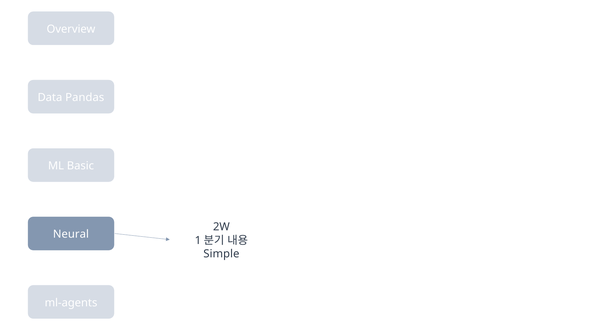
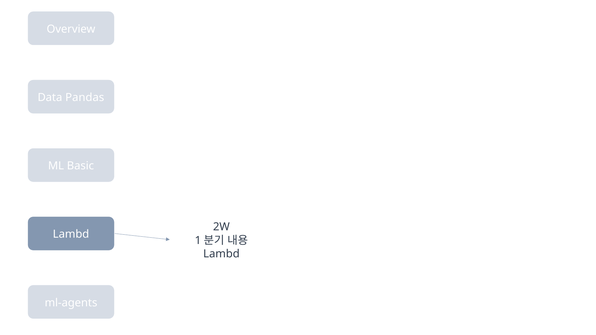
Neural at (71, 234): Neural -> Lambd
Simple at (221, 254): Simple -> Lambd
